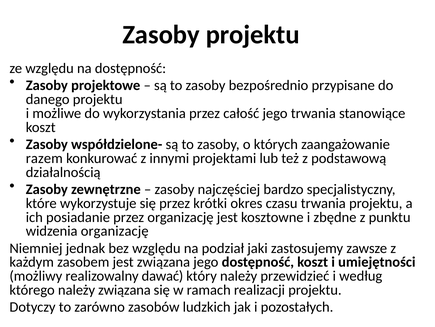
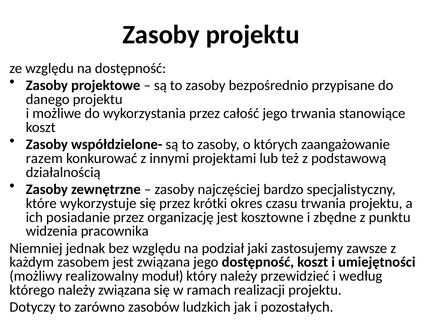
widzenia organizację: organizację -> pracownika
dawać: dawać -> moduł
